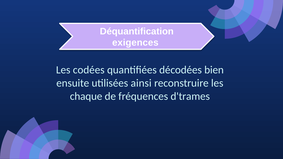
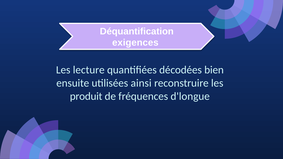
codées: codées -> lecture
chaque: chaque -> produit
d'trames: d'trames -> d'longue
